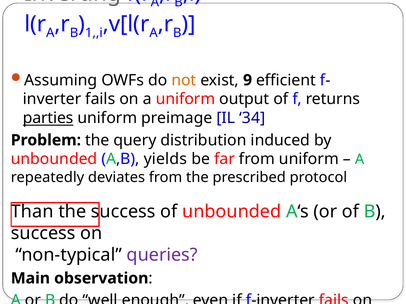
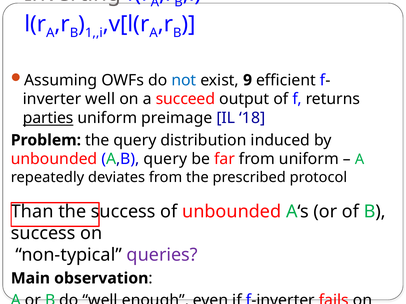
not colour: orange -> blue
fails at (100, 99): fails -> well
a uniform: uniform -> succeed
34: 34 -> 18
A,B yields: yields -> query
